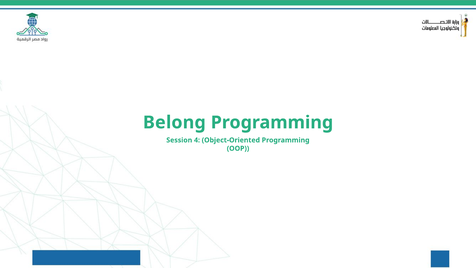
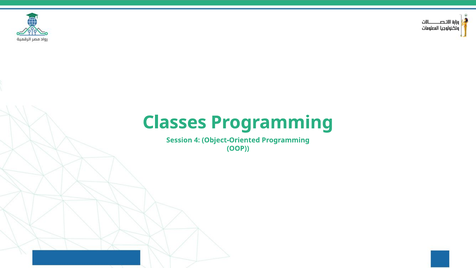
Belong: Belong -> Classes
